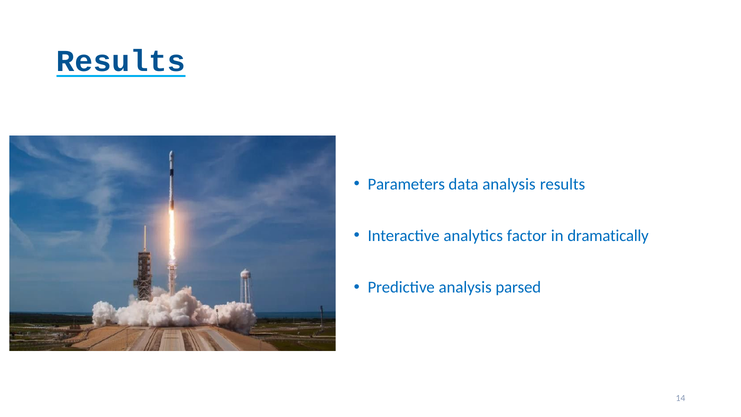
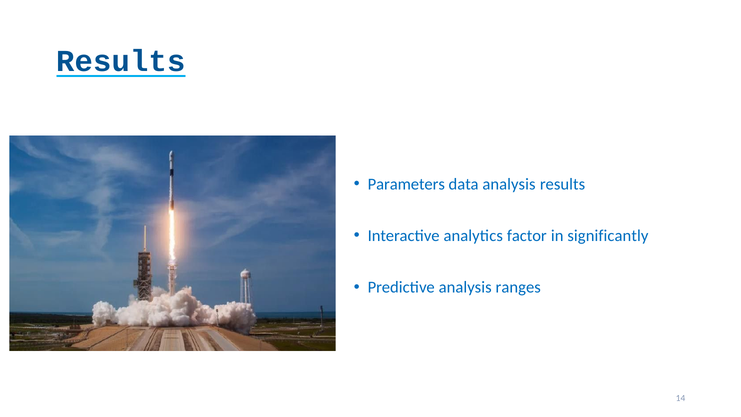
dramatically: dramatically -> significantly
parsed: parsed -> ranges
